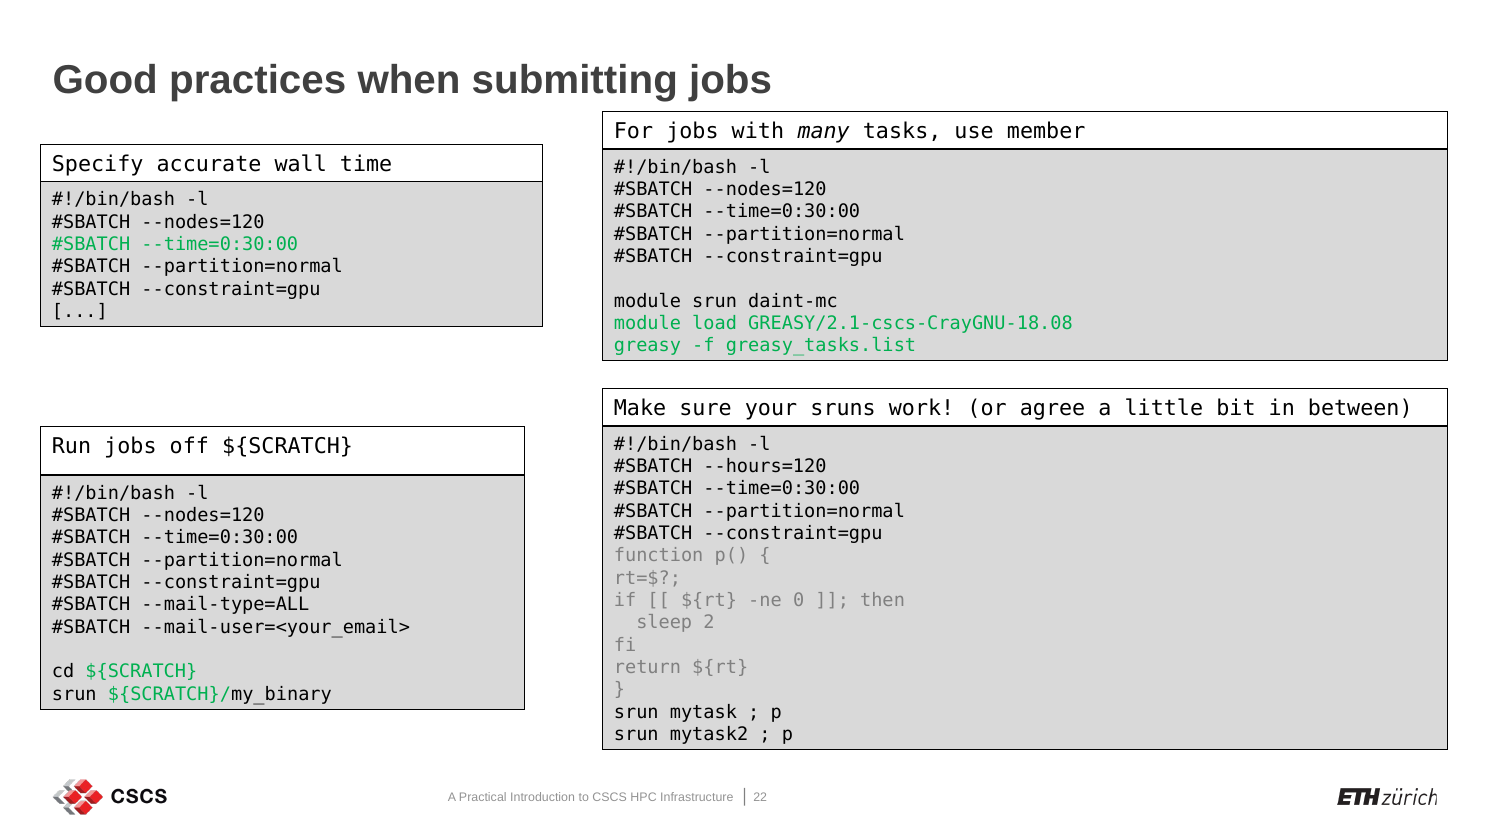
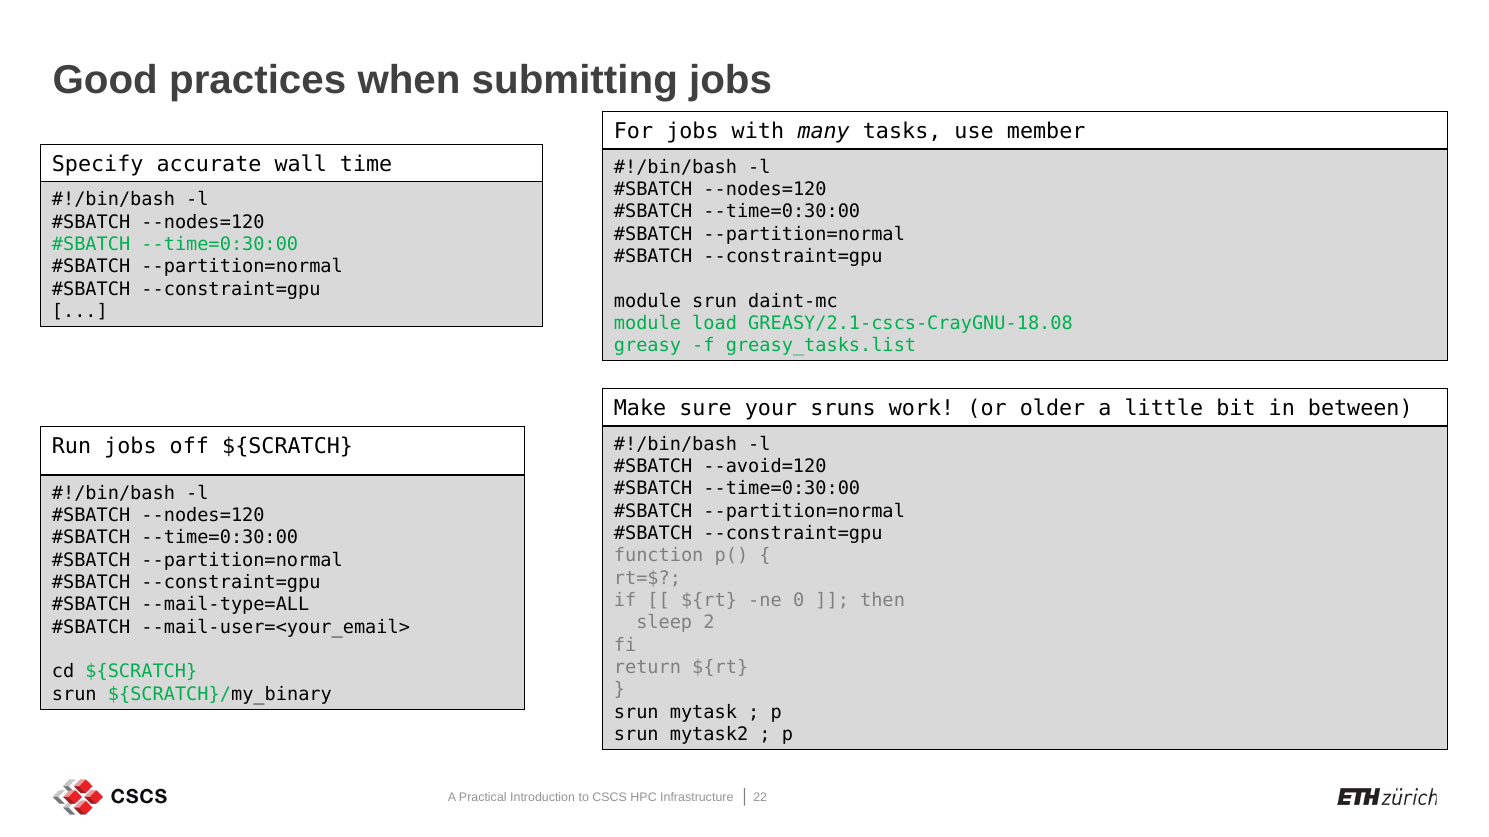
agree: agree -> older
--hours=120: --hours=120 -> --avoid=120
